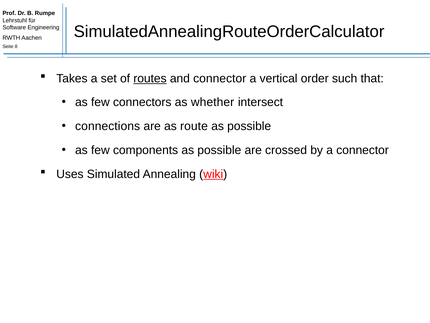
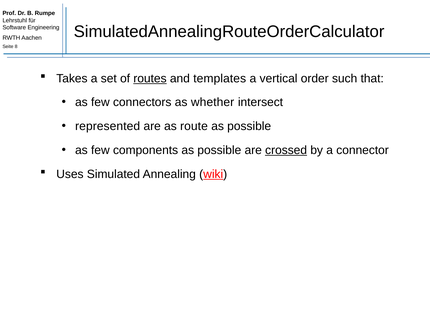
and connector: connector -> templates
connections: connections -> represented
crossed underline: none -> present
